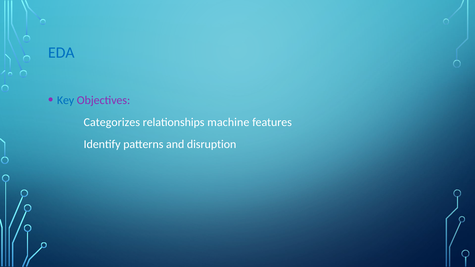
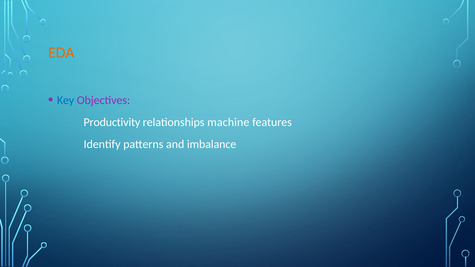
EDA colour: blue -> orange
Categorizes: Categorizes -> Productivity
disruption: disruption -> imbalance
